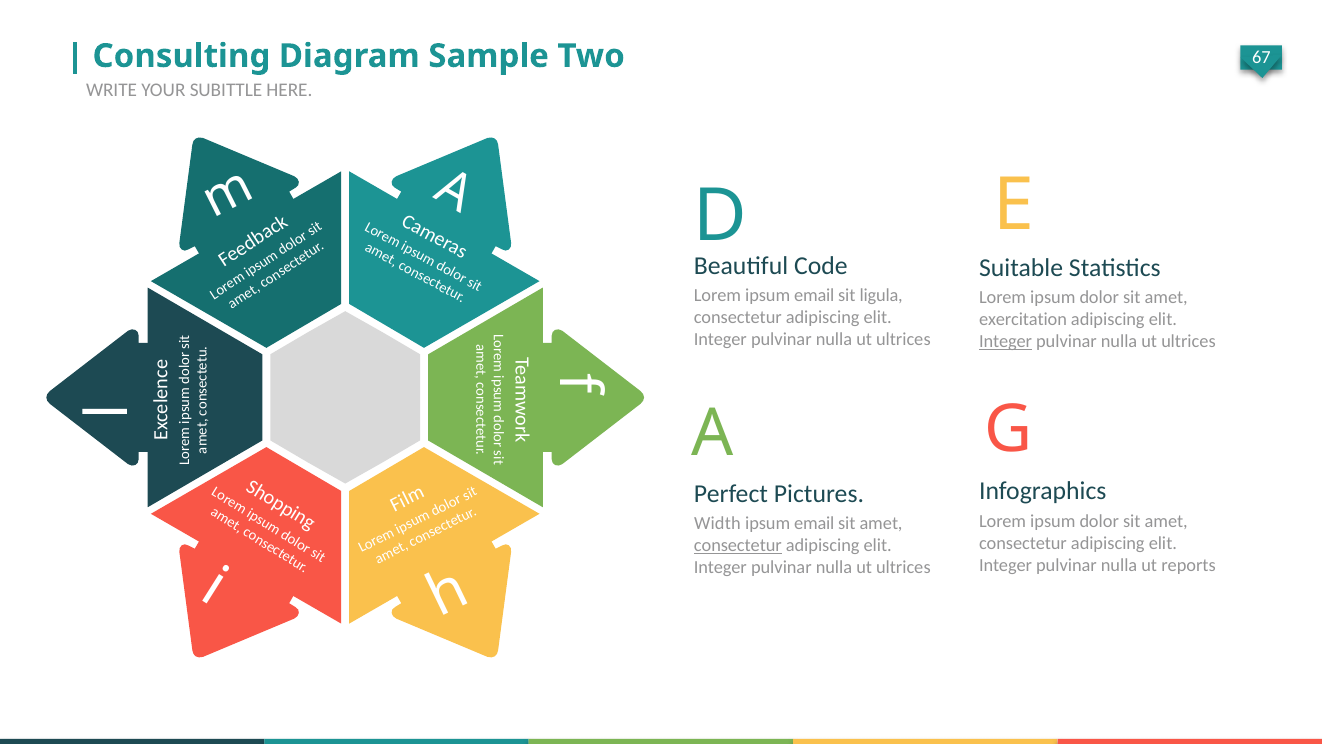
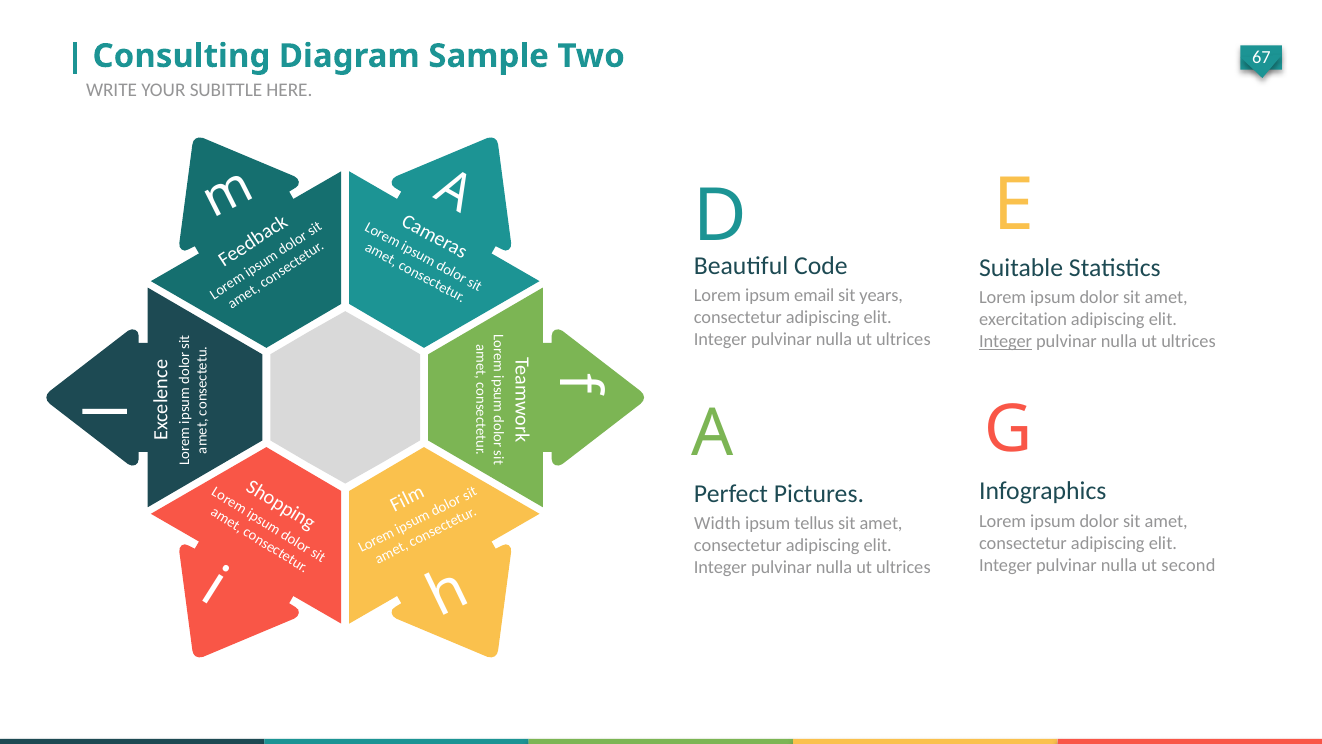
ligula: ligula -> years
email at (814, 523): email -> tellus
consectetur at (738, 545) underline: present -> none
reports: reports -> second
